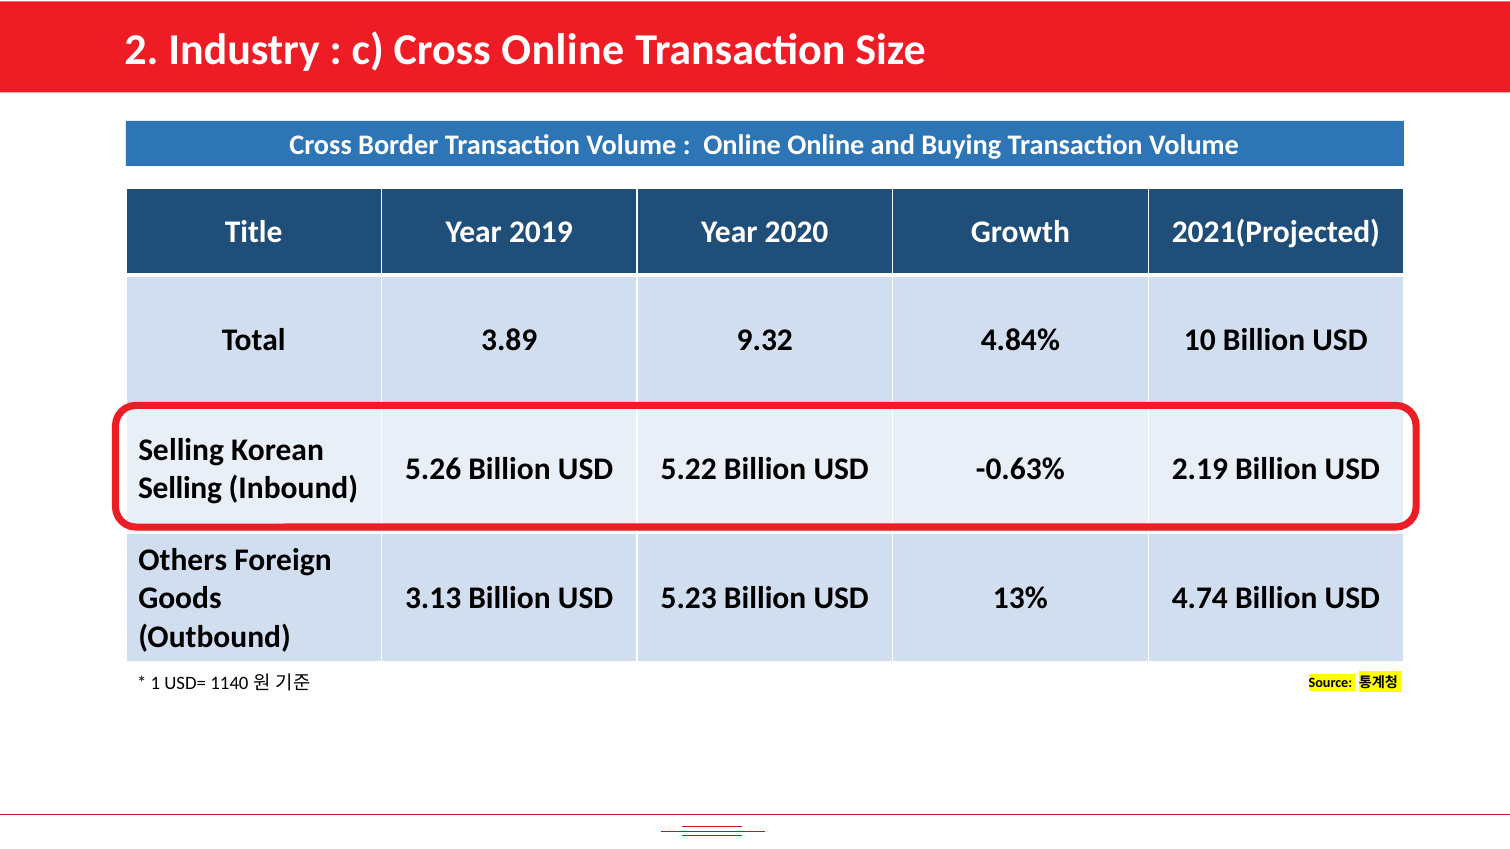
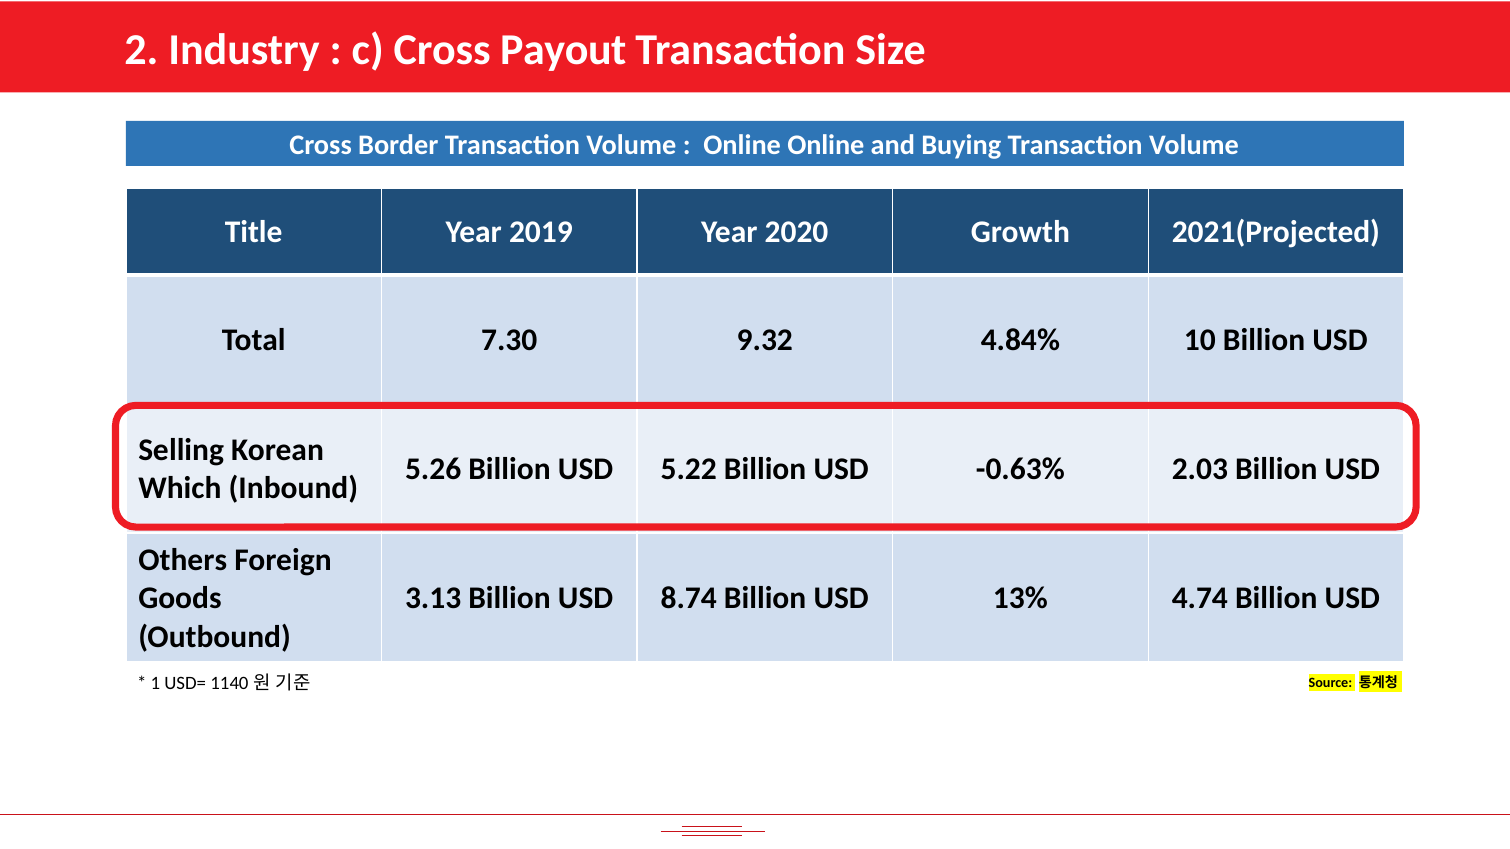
Cross Online: Online -> Payout
3.89: 3.89 -> 7.30
2.19: 2.19 -> 2.03
Selling at (180, 489): Selling -> Which
5.23: 5.23 -> 8.74
